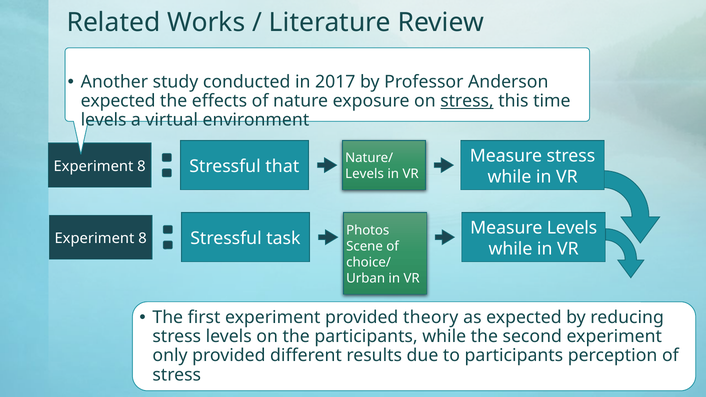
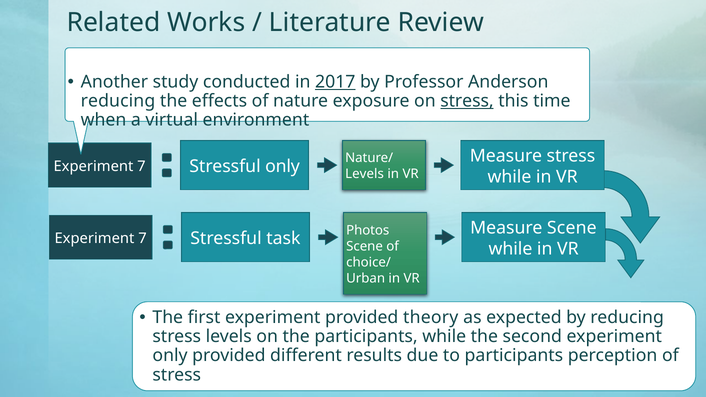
2017 underline: none -> present
expected at (118, 101): expected -> reducing
levels at (104, 120): levels -> when
Stressful that: that -> only
8 at (141, 166): 8 -> 7
Measure Levels: Levels -> Scene
8 at (142, 239): 8 -> 7
